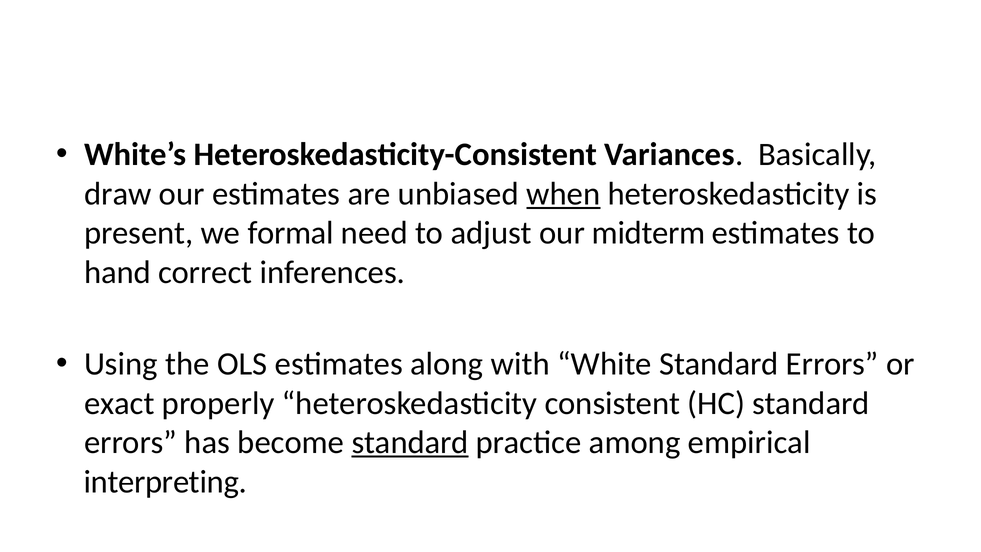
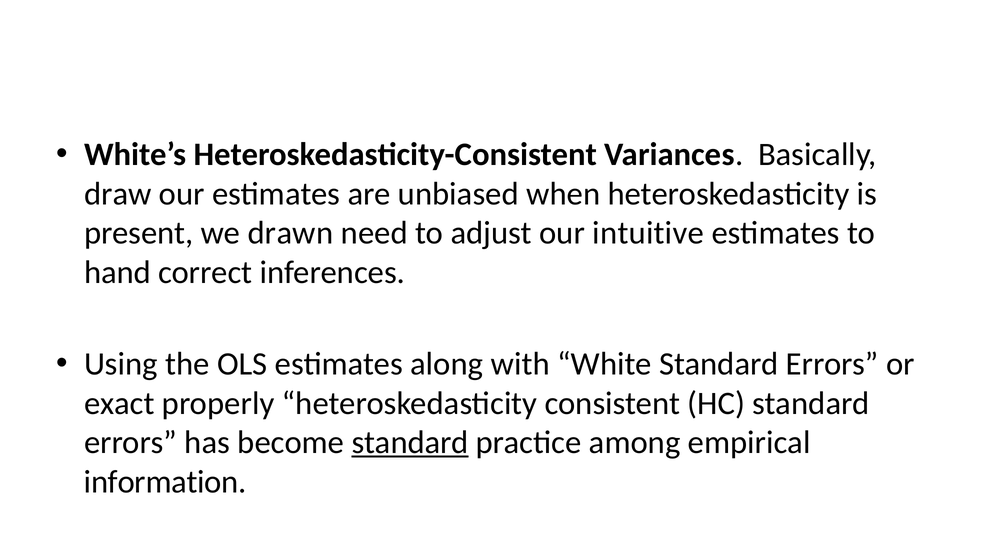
when underline: present -> none
formal: formal -> drawn
midterm: midterm -> intuitive
interpreting: interpreting -> information
